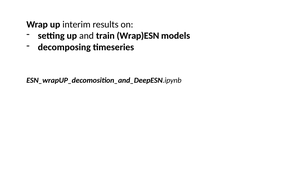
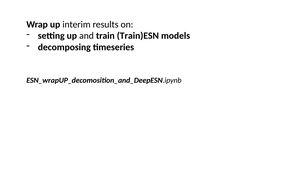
Wrap)ESN: Wrap)ESN -> Train)ESN
